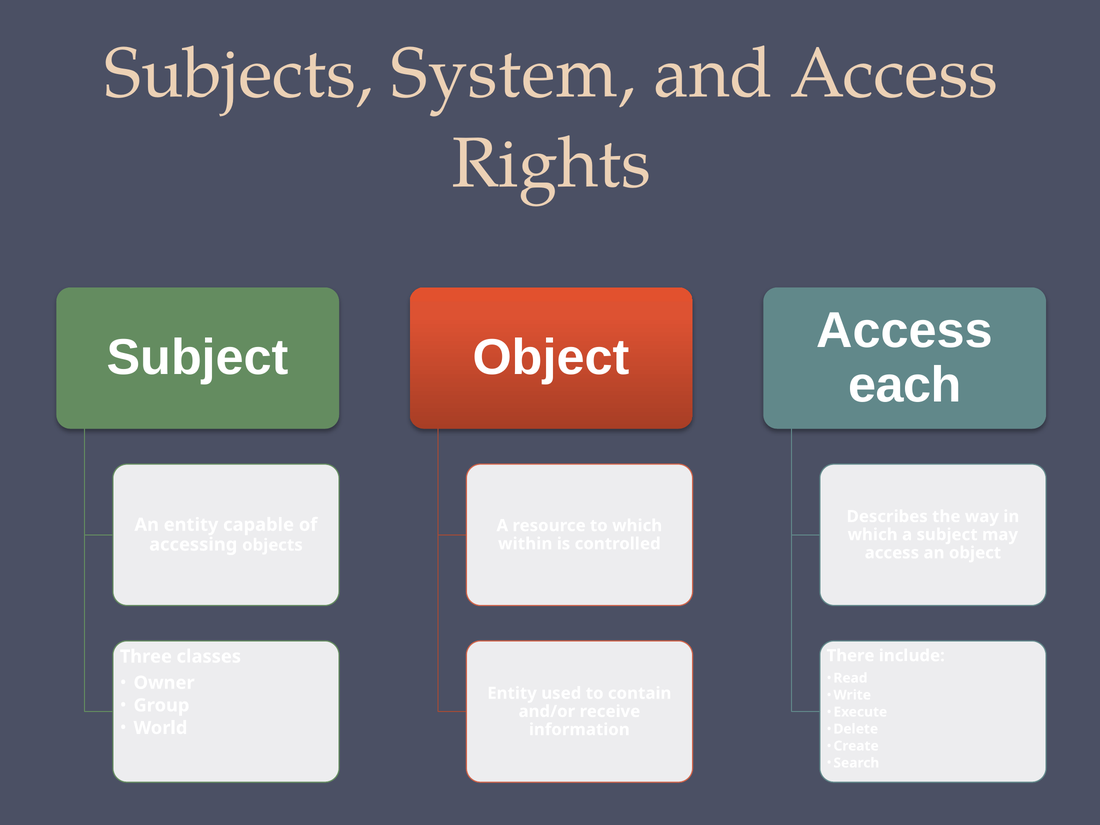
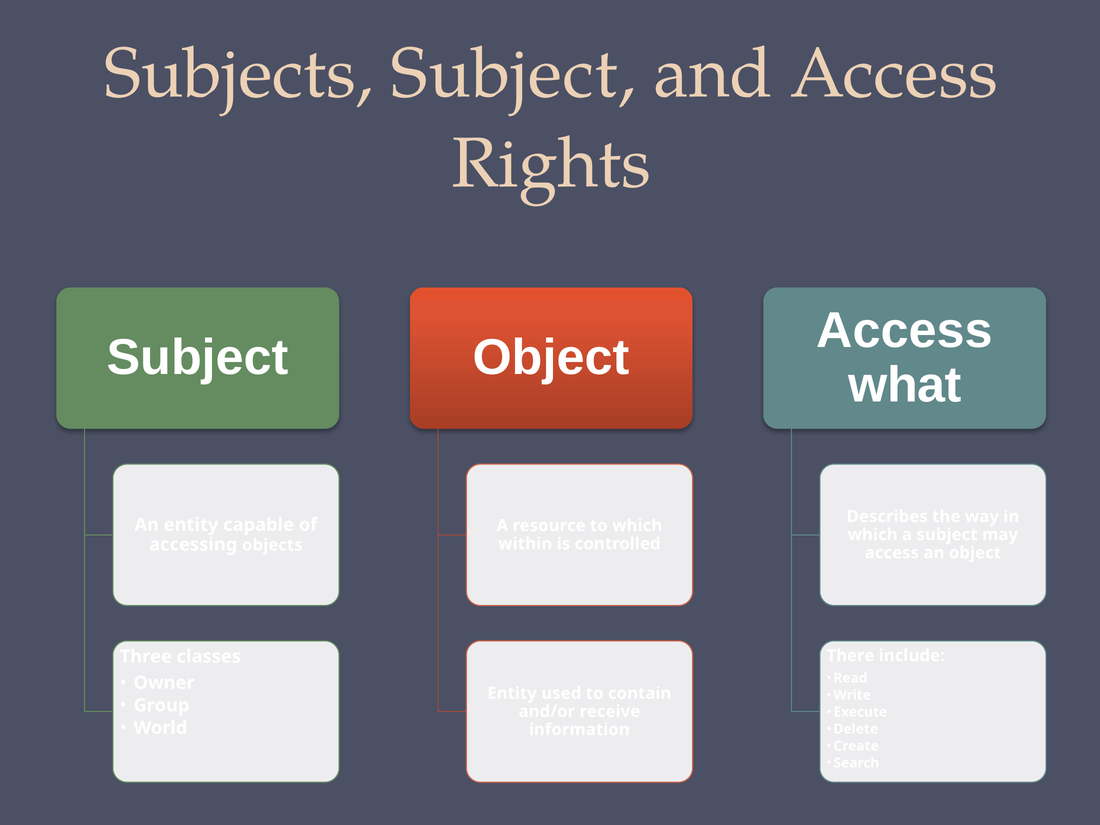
Subjects System: System -> Subject
each: each -> what
